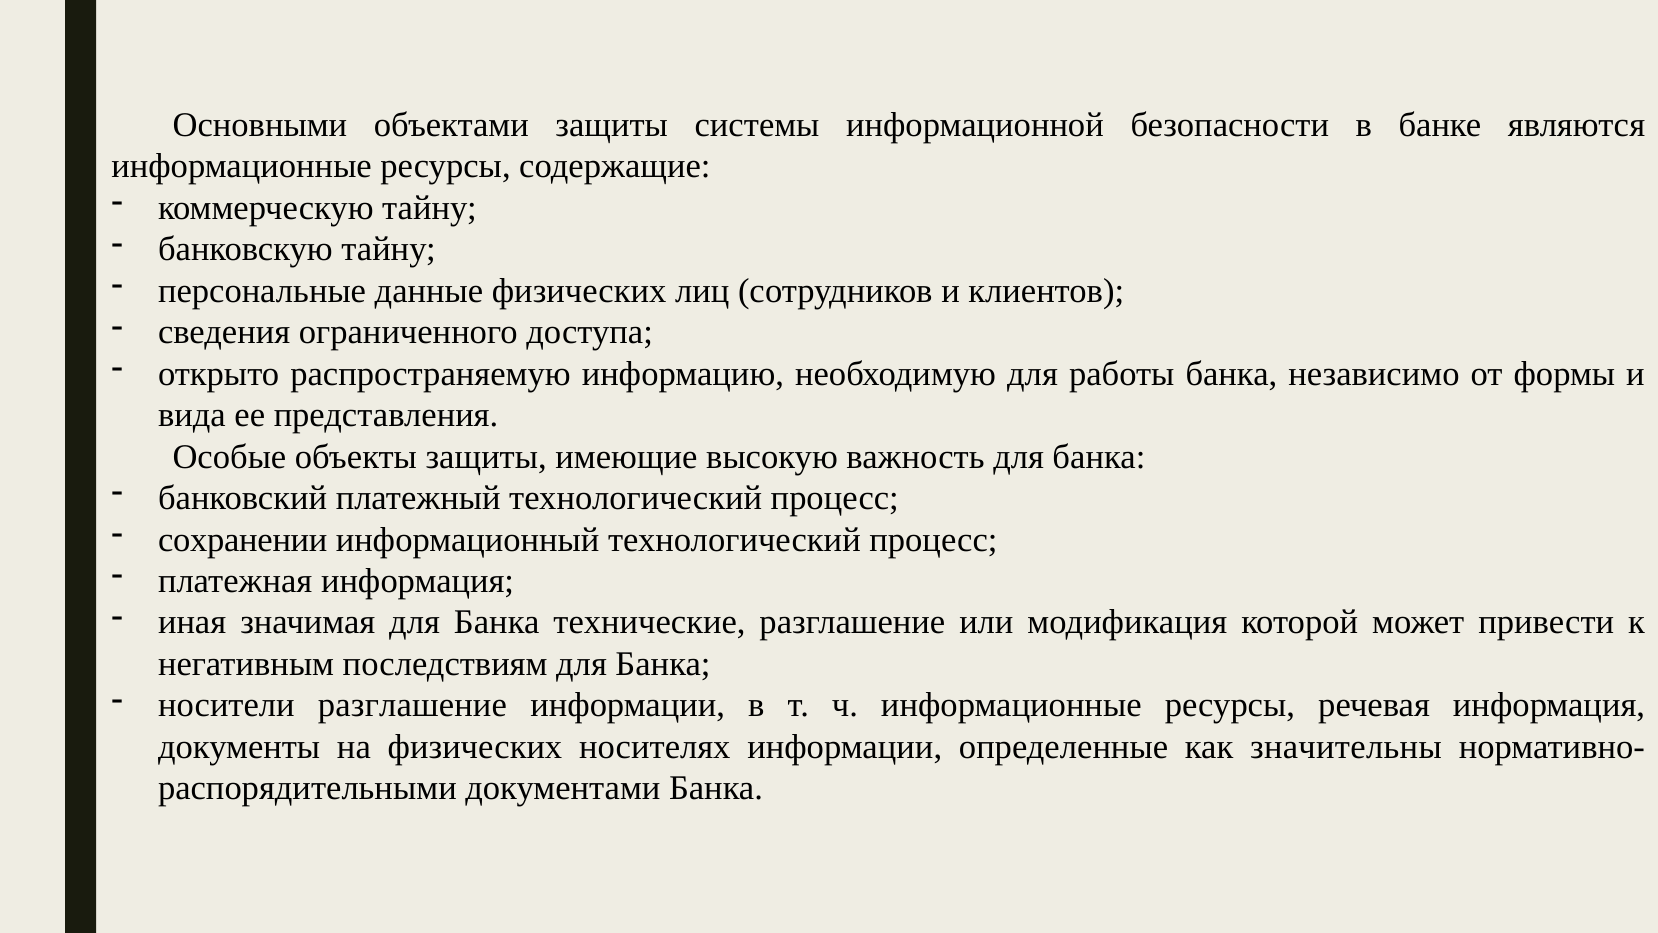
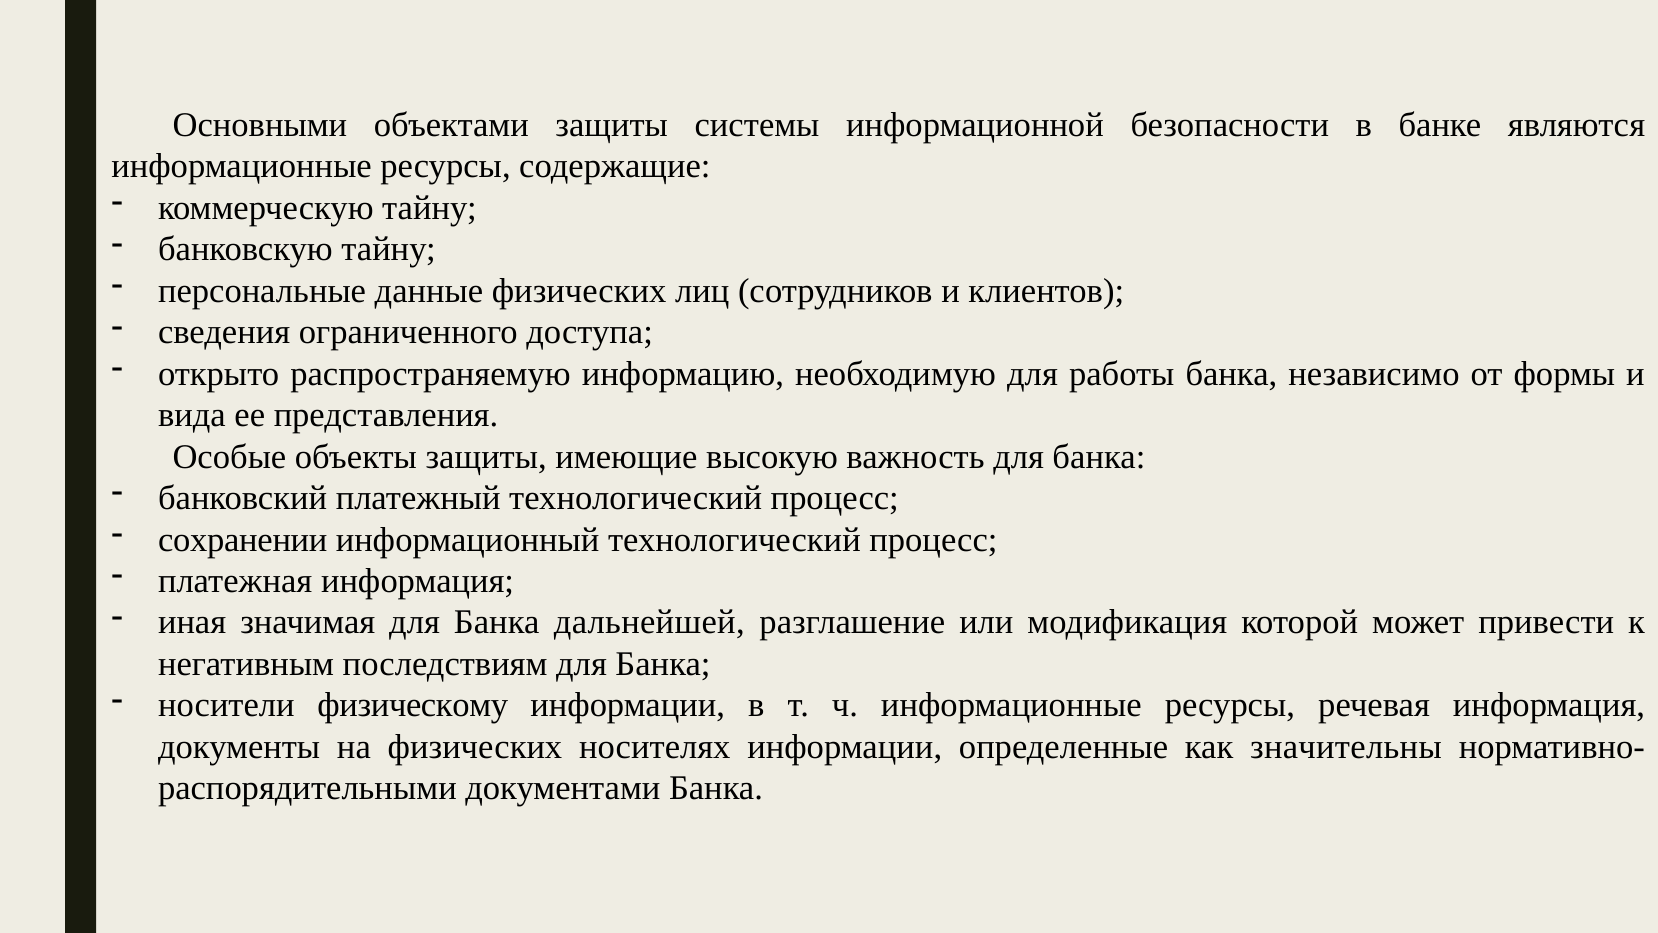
технические: технические -> дальнейшей
носители разглашение: разглашение -> физическому
